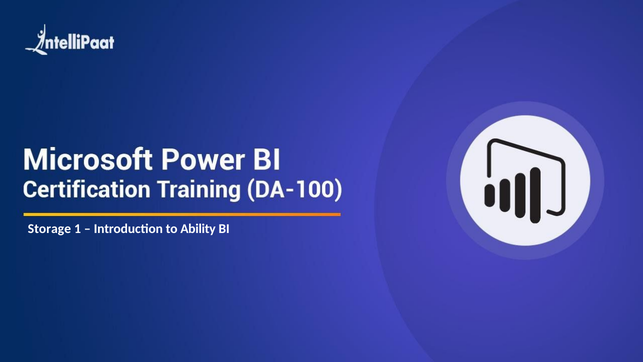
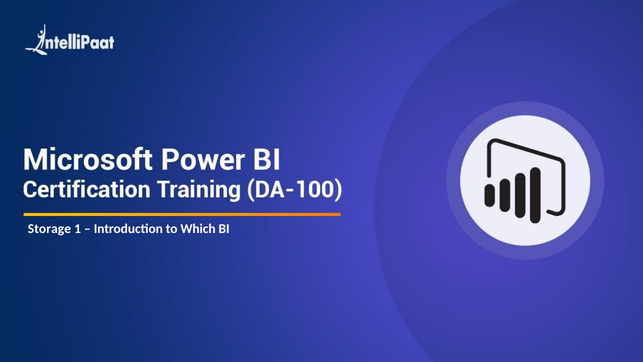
Ability: Ability -> Which
